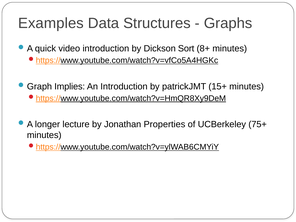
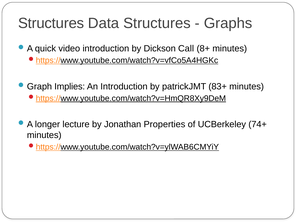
Examples at (51, 23): Examples -> Structures
Sort: Sort -> Call
15+: 15+ -> 83+
75+: 75+ -> 74+
